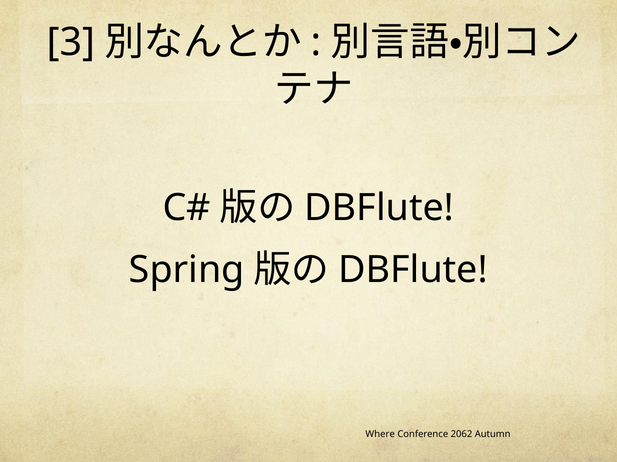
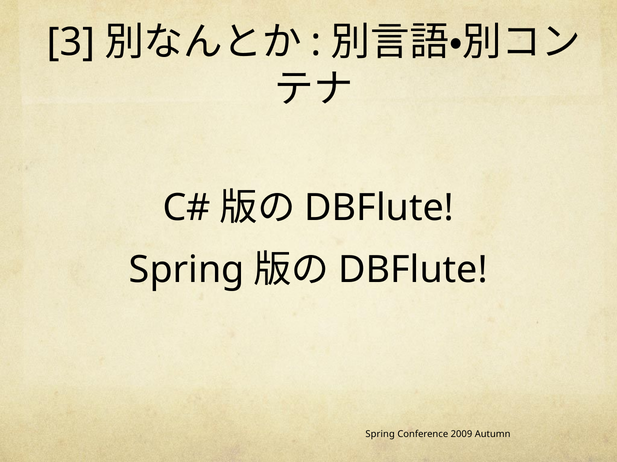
Where at (380, 435): Where -> Spring
2062: 2062 -> 2009
